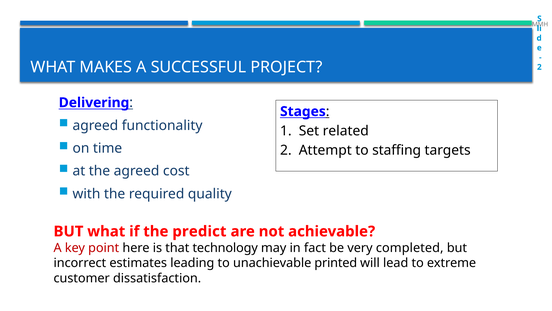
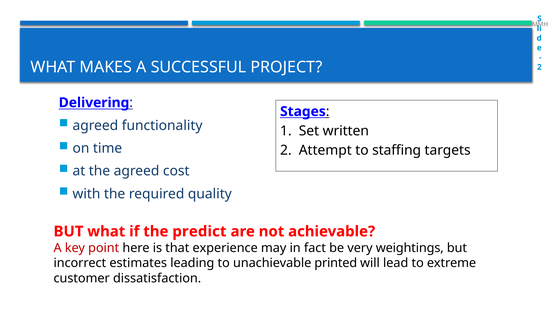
related: related -> written
technology: technology -> experience
completed: completed -> weightings
